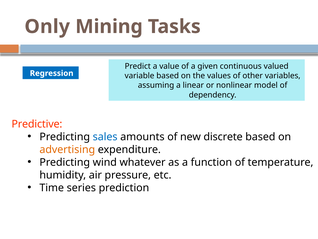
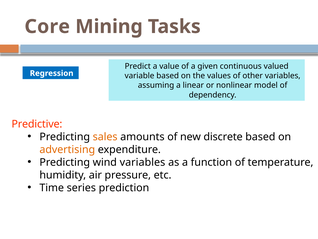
Only: Only -> Core
sales colour: blue -> orange
wind whatever: whatever -> variables
